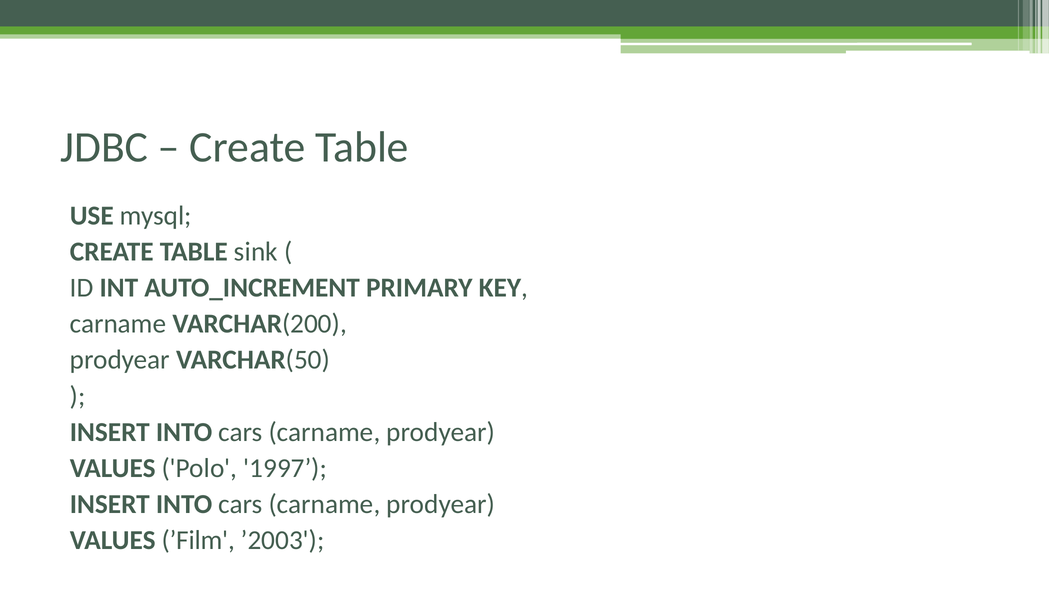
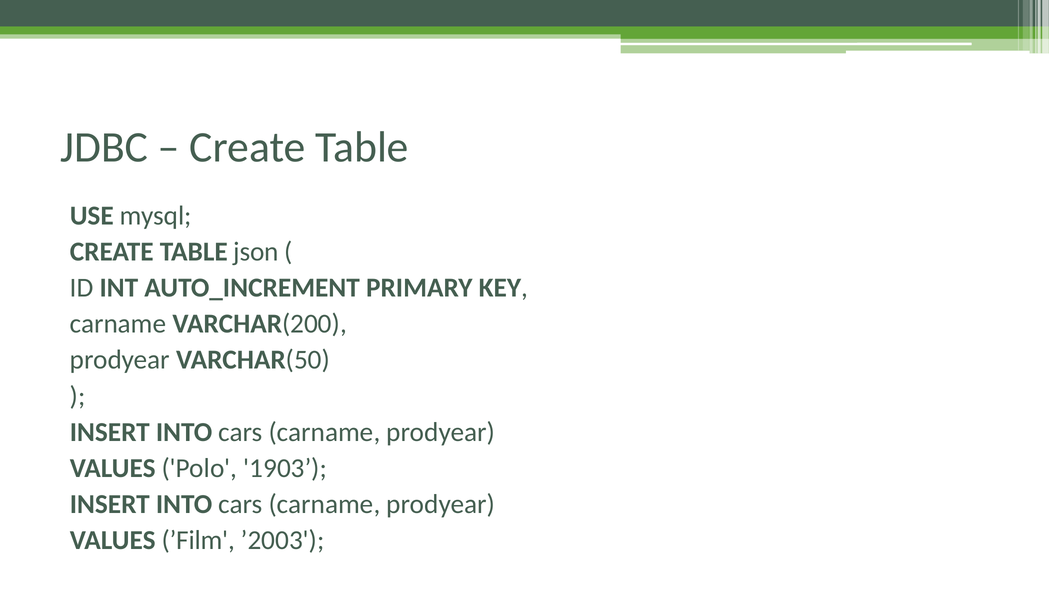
sink: sink -> json
1997: 1997 -> 1903
